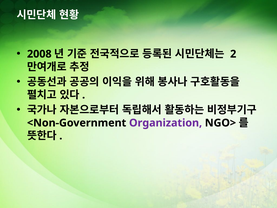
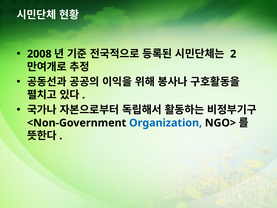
Organization colour: purple -> blue
